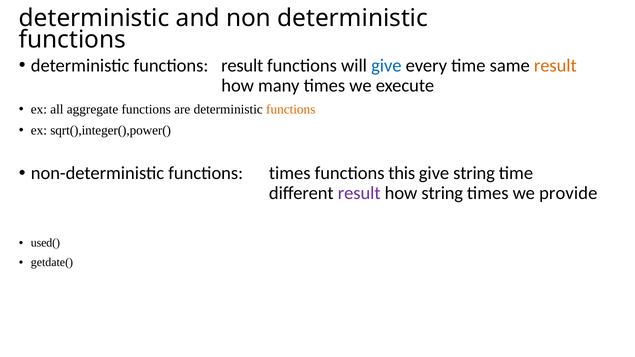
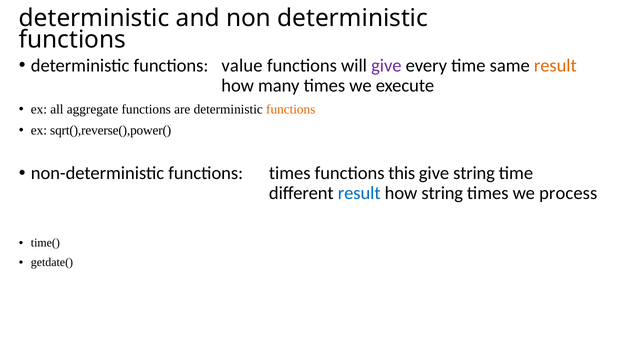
functions result: result -> value
give at (386, 66) colour: blue -> purple
sqrt(),integer(),power(: sqrt(),integer(),power( -> sqrt(),reverse(),power(
result at (359, 193) colour: purple -> blue
provide: provide -> process
used(: used( -> time(
